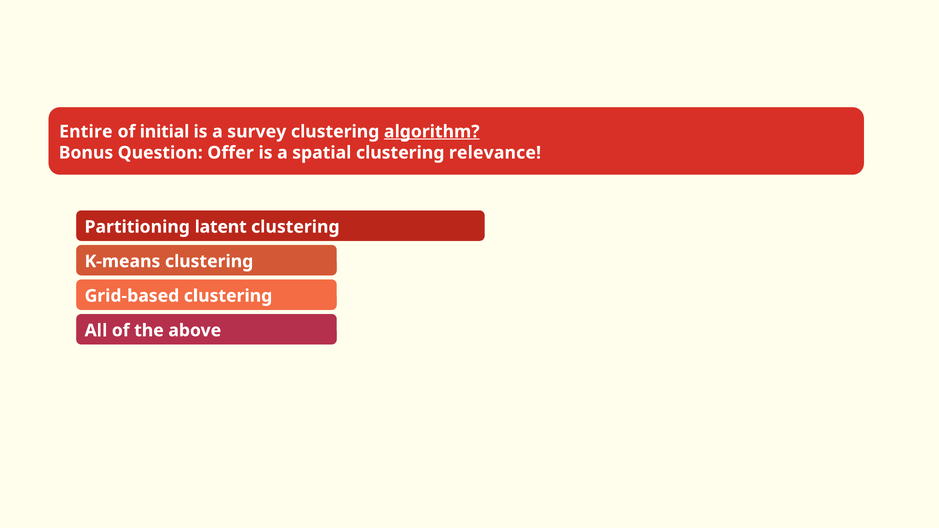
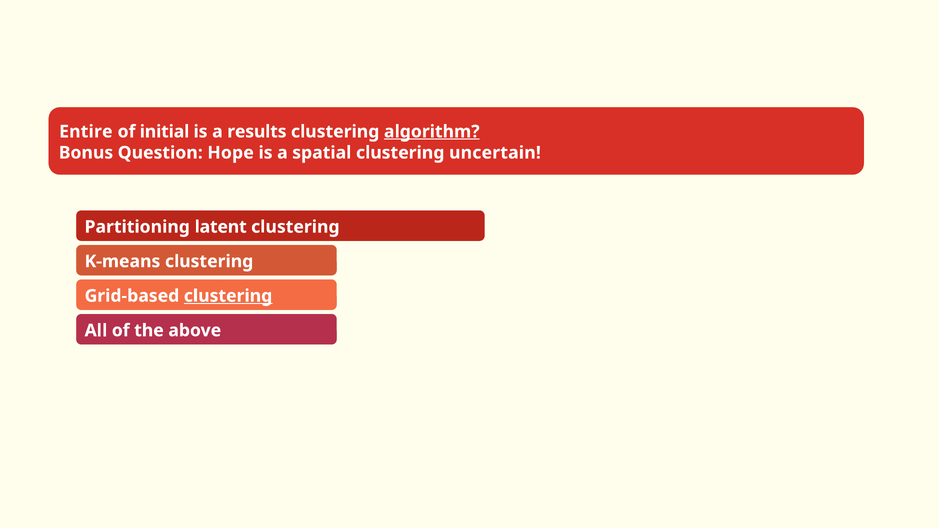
survey: survey -> results
Offer: Offer -> Hope
relevance: relevance -> uncertain
clustering at (228, 296) underline: none -> present
